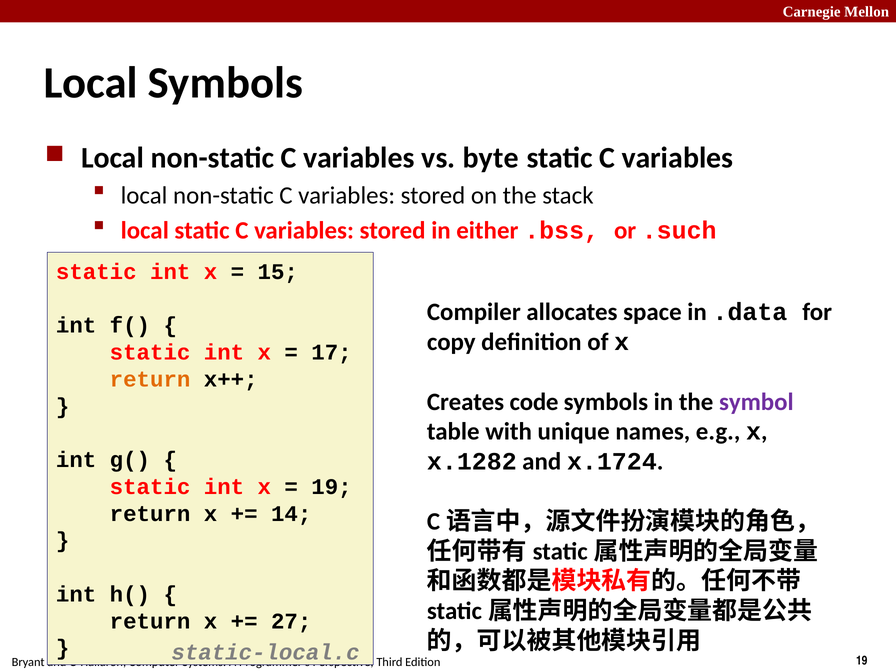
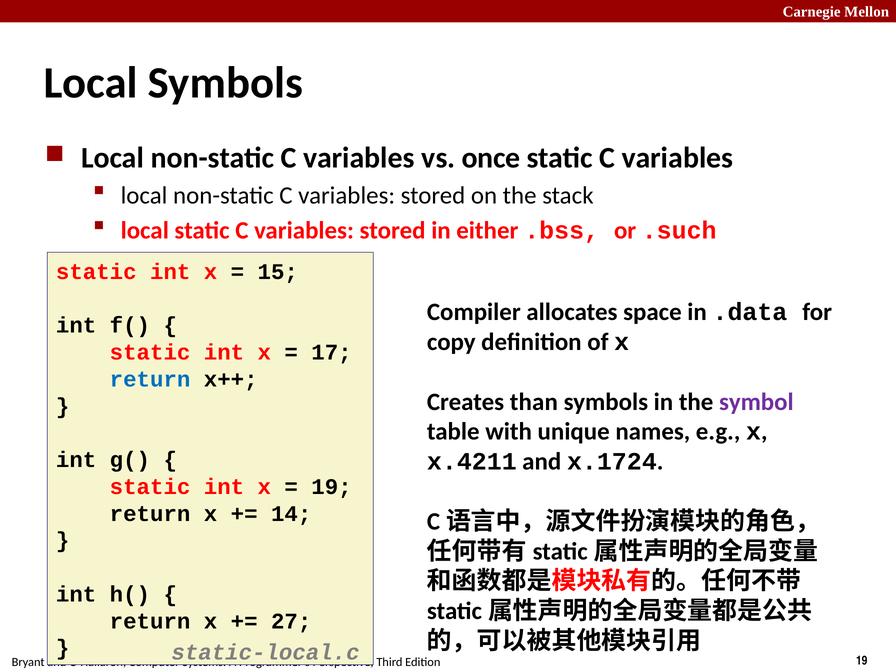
byte: byte -> once
return at (150, 379) colour: orange -> blue
code: code -> than
x.1282: x.1282 -> x.4211
